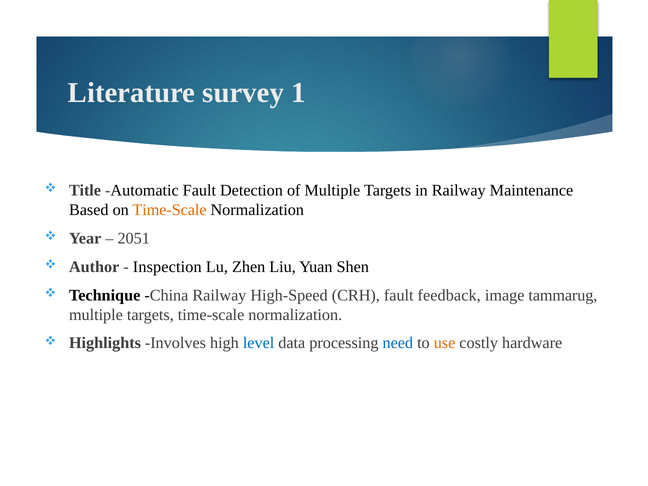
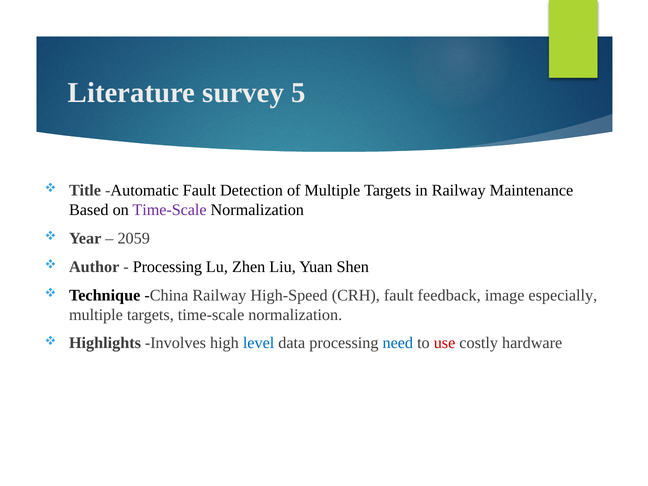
1: 1 -> 5
Time-Scale at (170, 210) colour: orange -> purple
2051: 2051 -> 2059
Inspection at (167, 267): Inspection -> Processing
tammarug: tammarug -> especially
use colour: orange -> red
